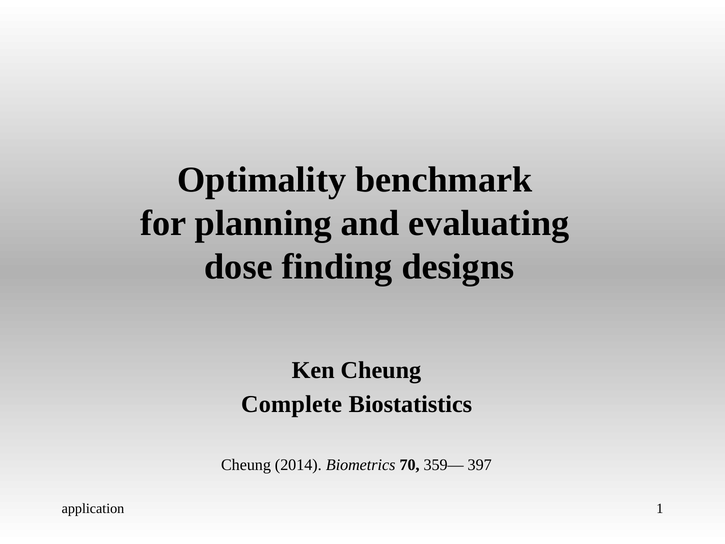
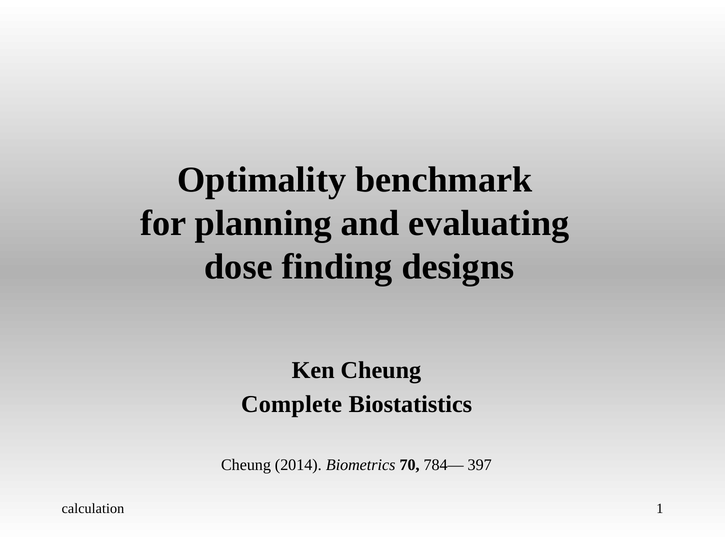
359—: 359— -> 784—
application: application -> calculation
